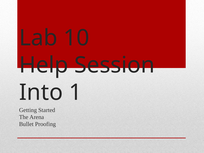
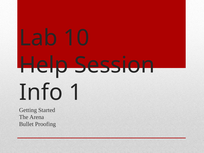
Into: Into -> Info
